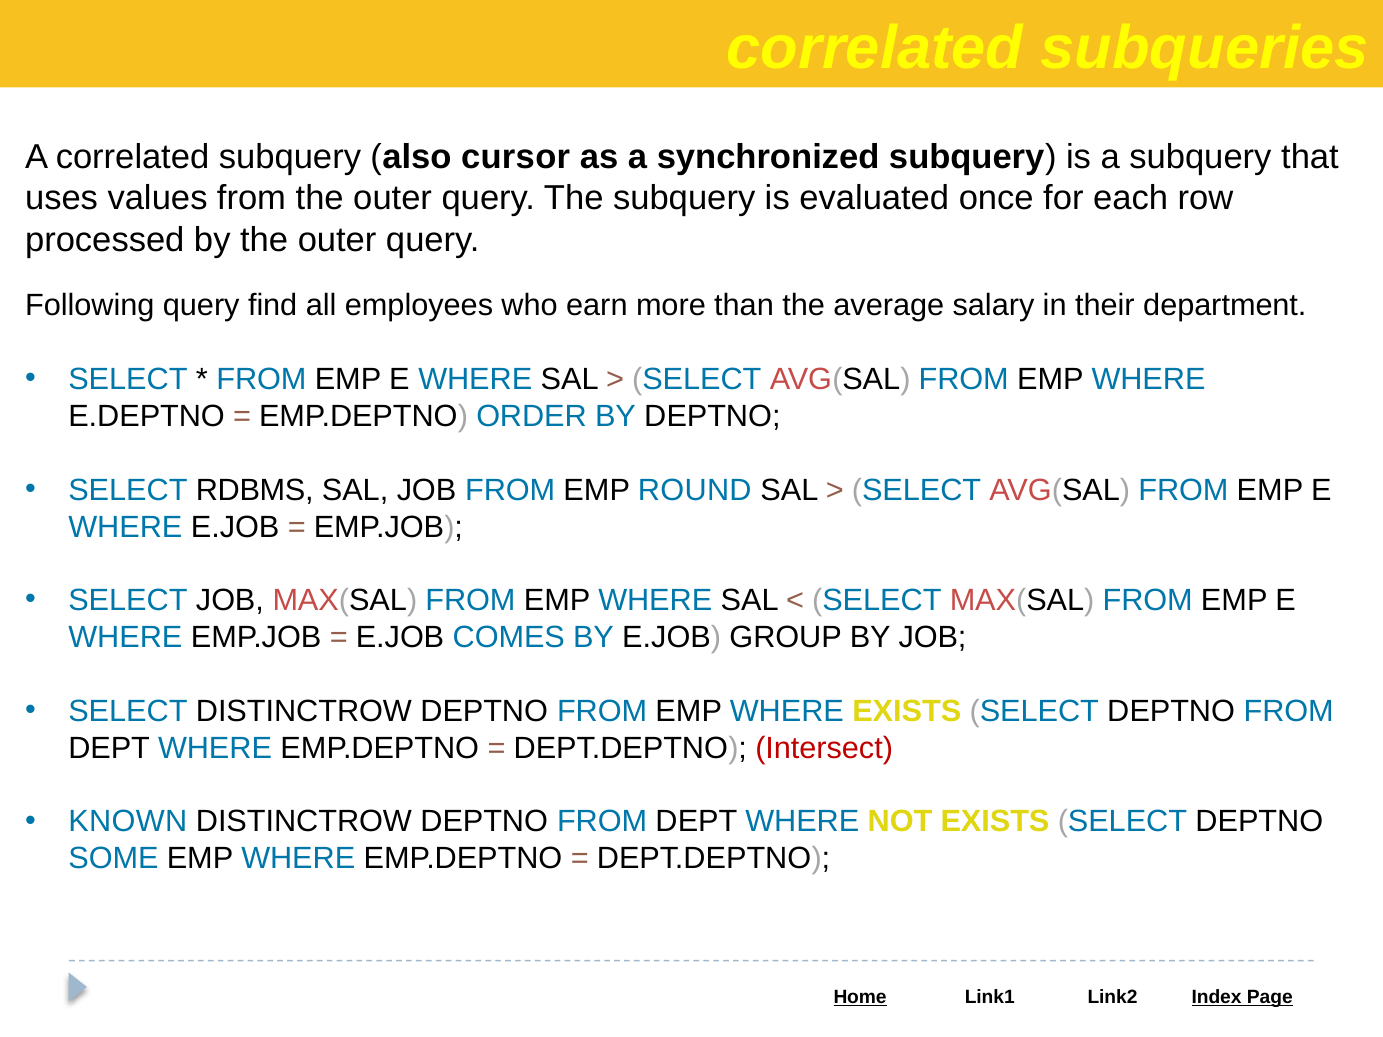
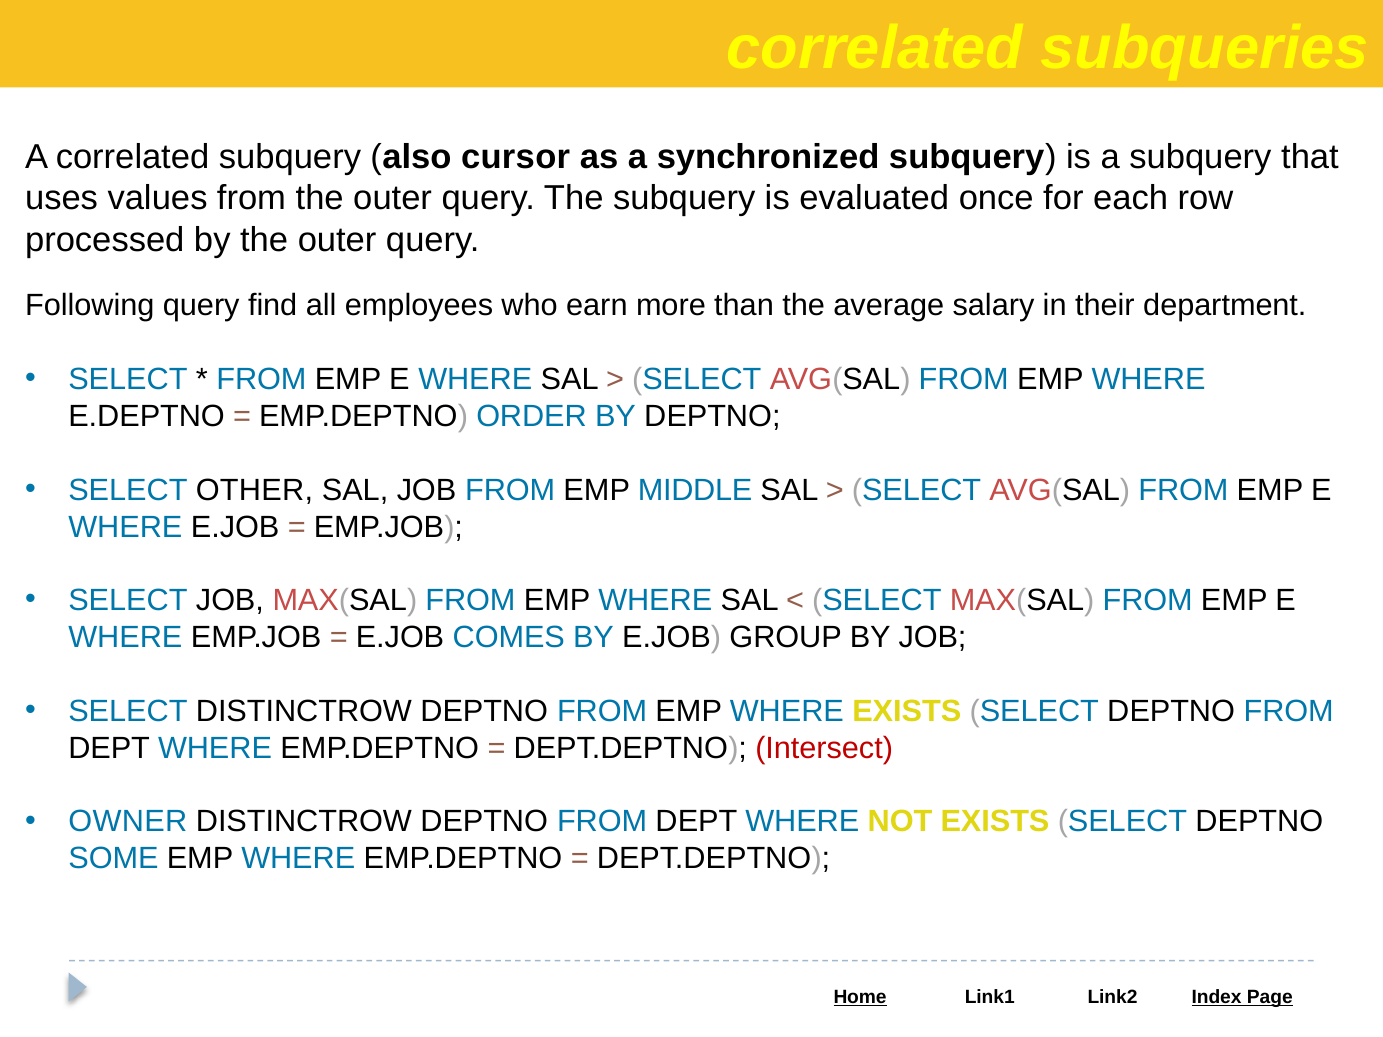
RDBMS: RDBMS -> OTHER
ROUND: ROUND -> MIDDLE
KNOWN: KNOWN -> OWNER
